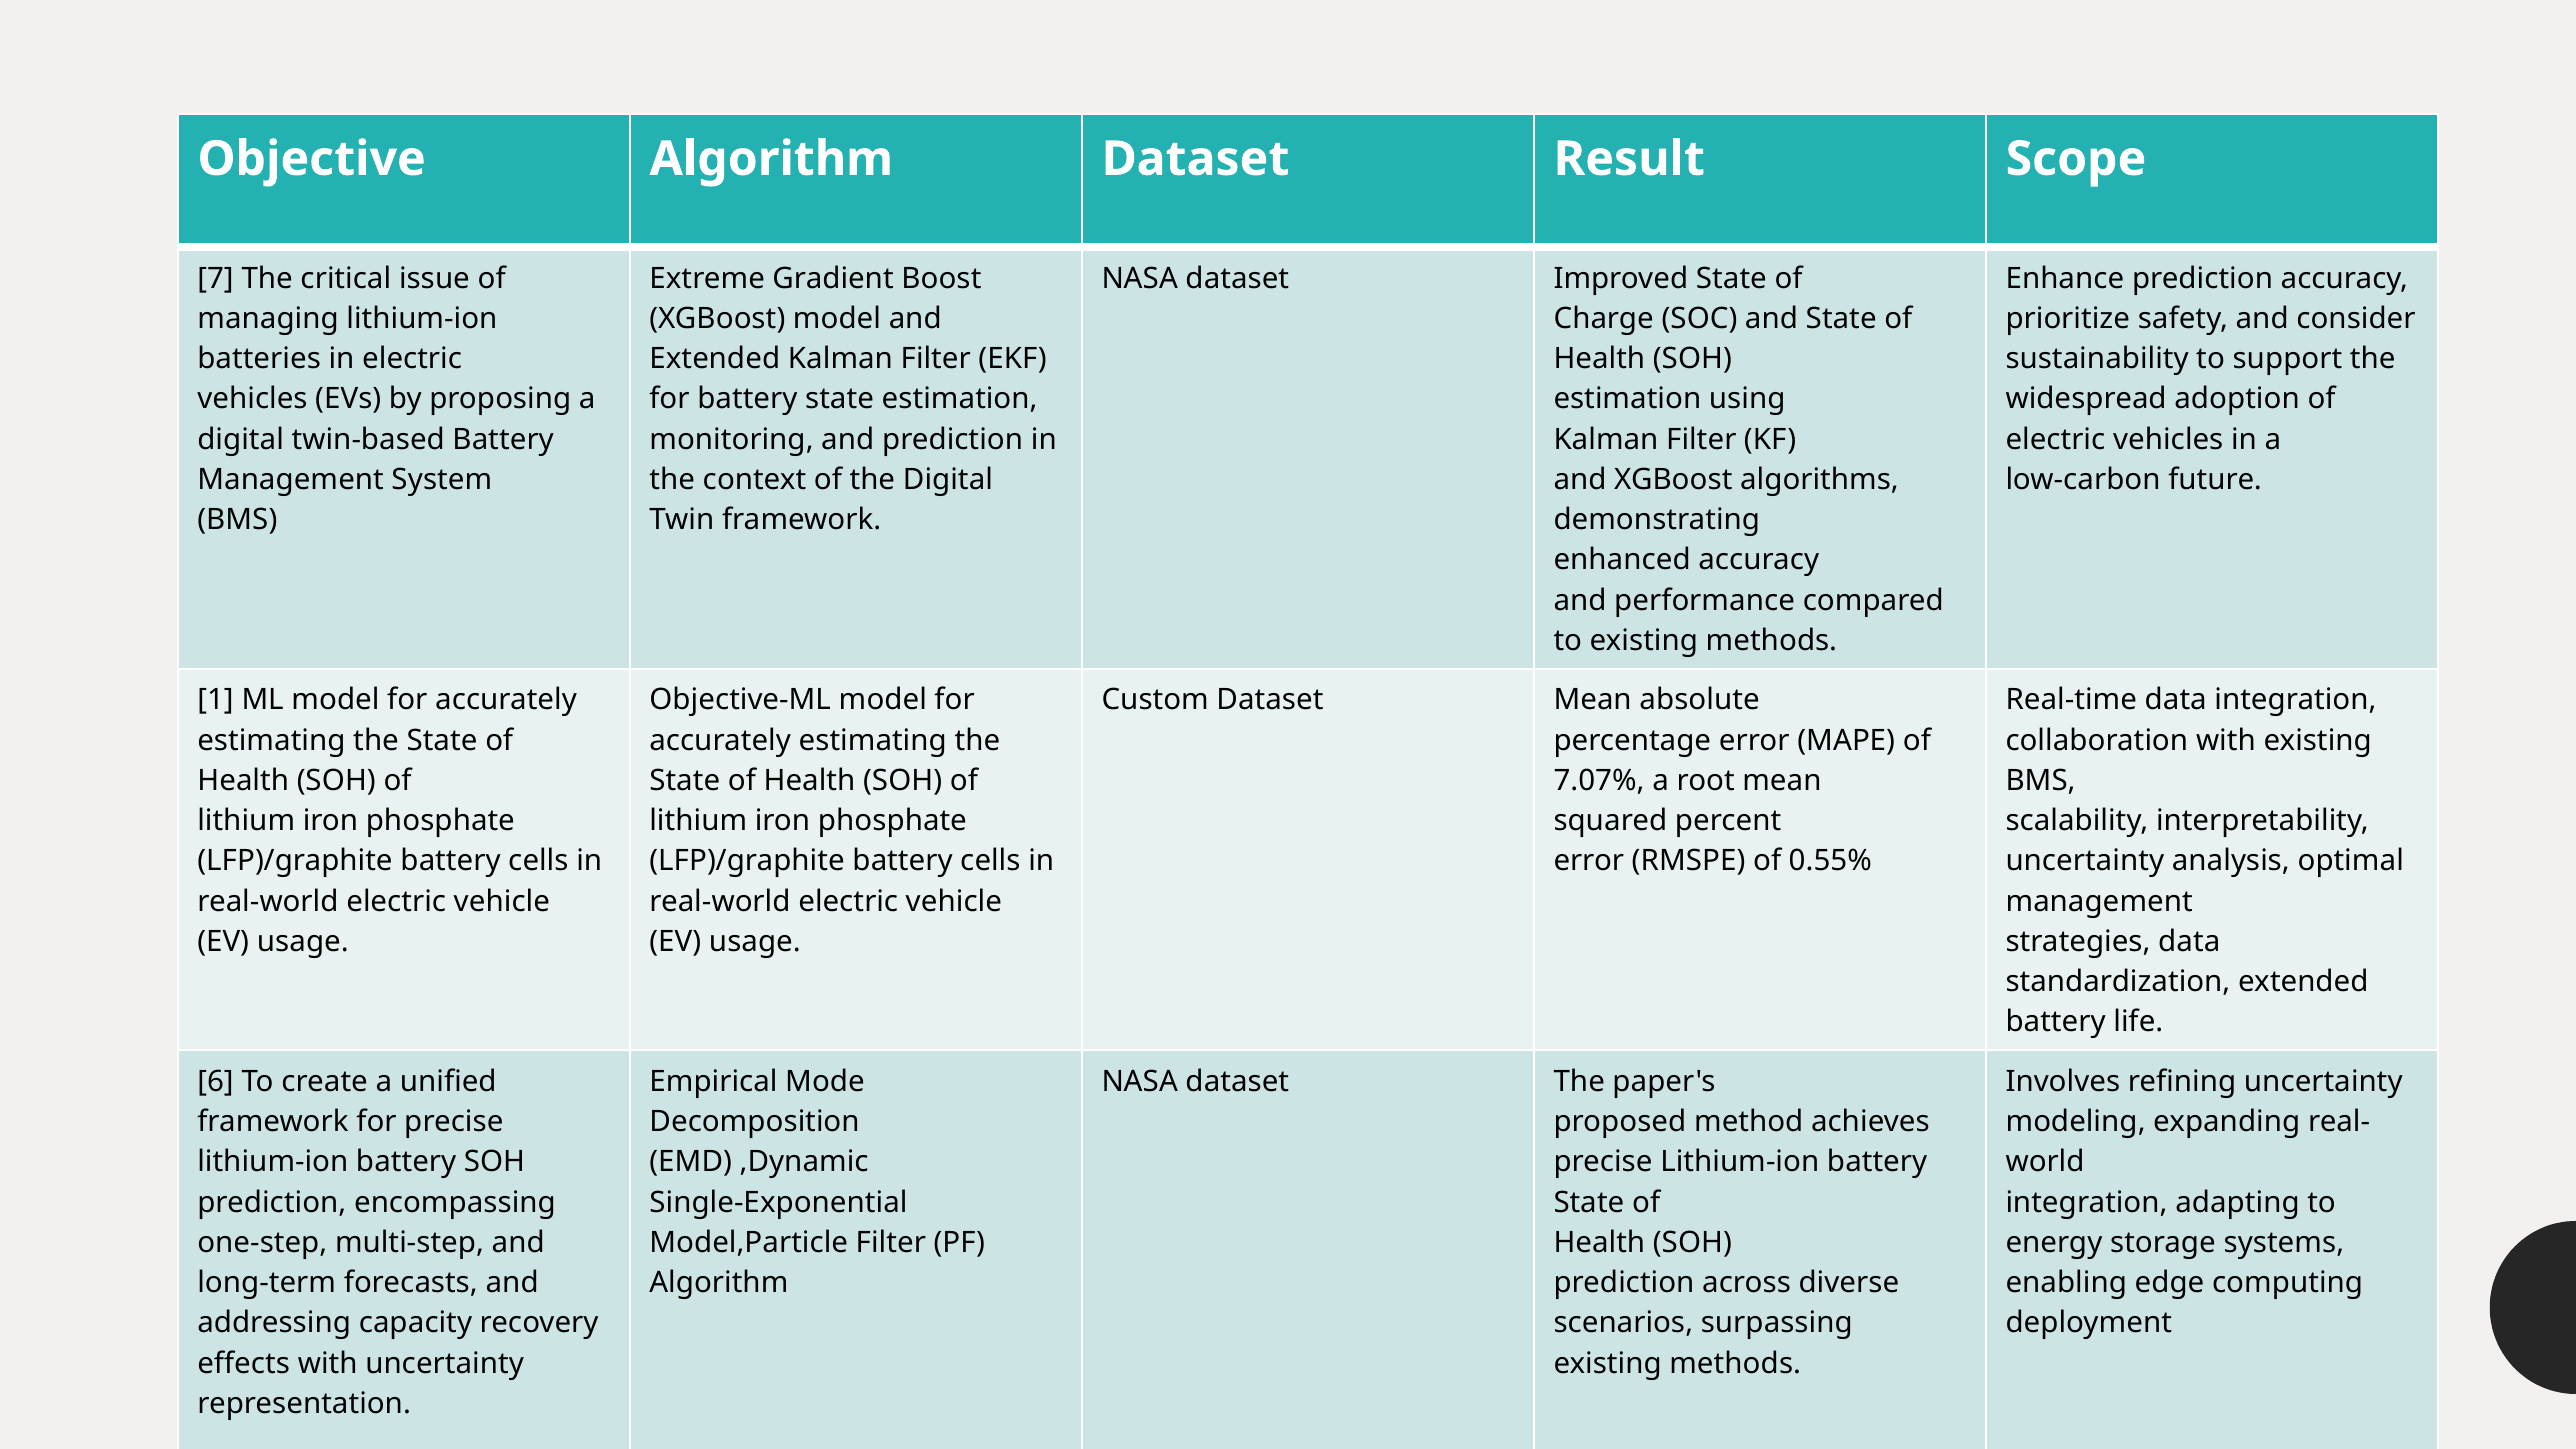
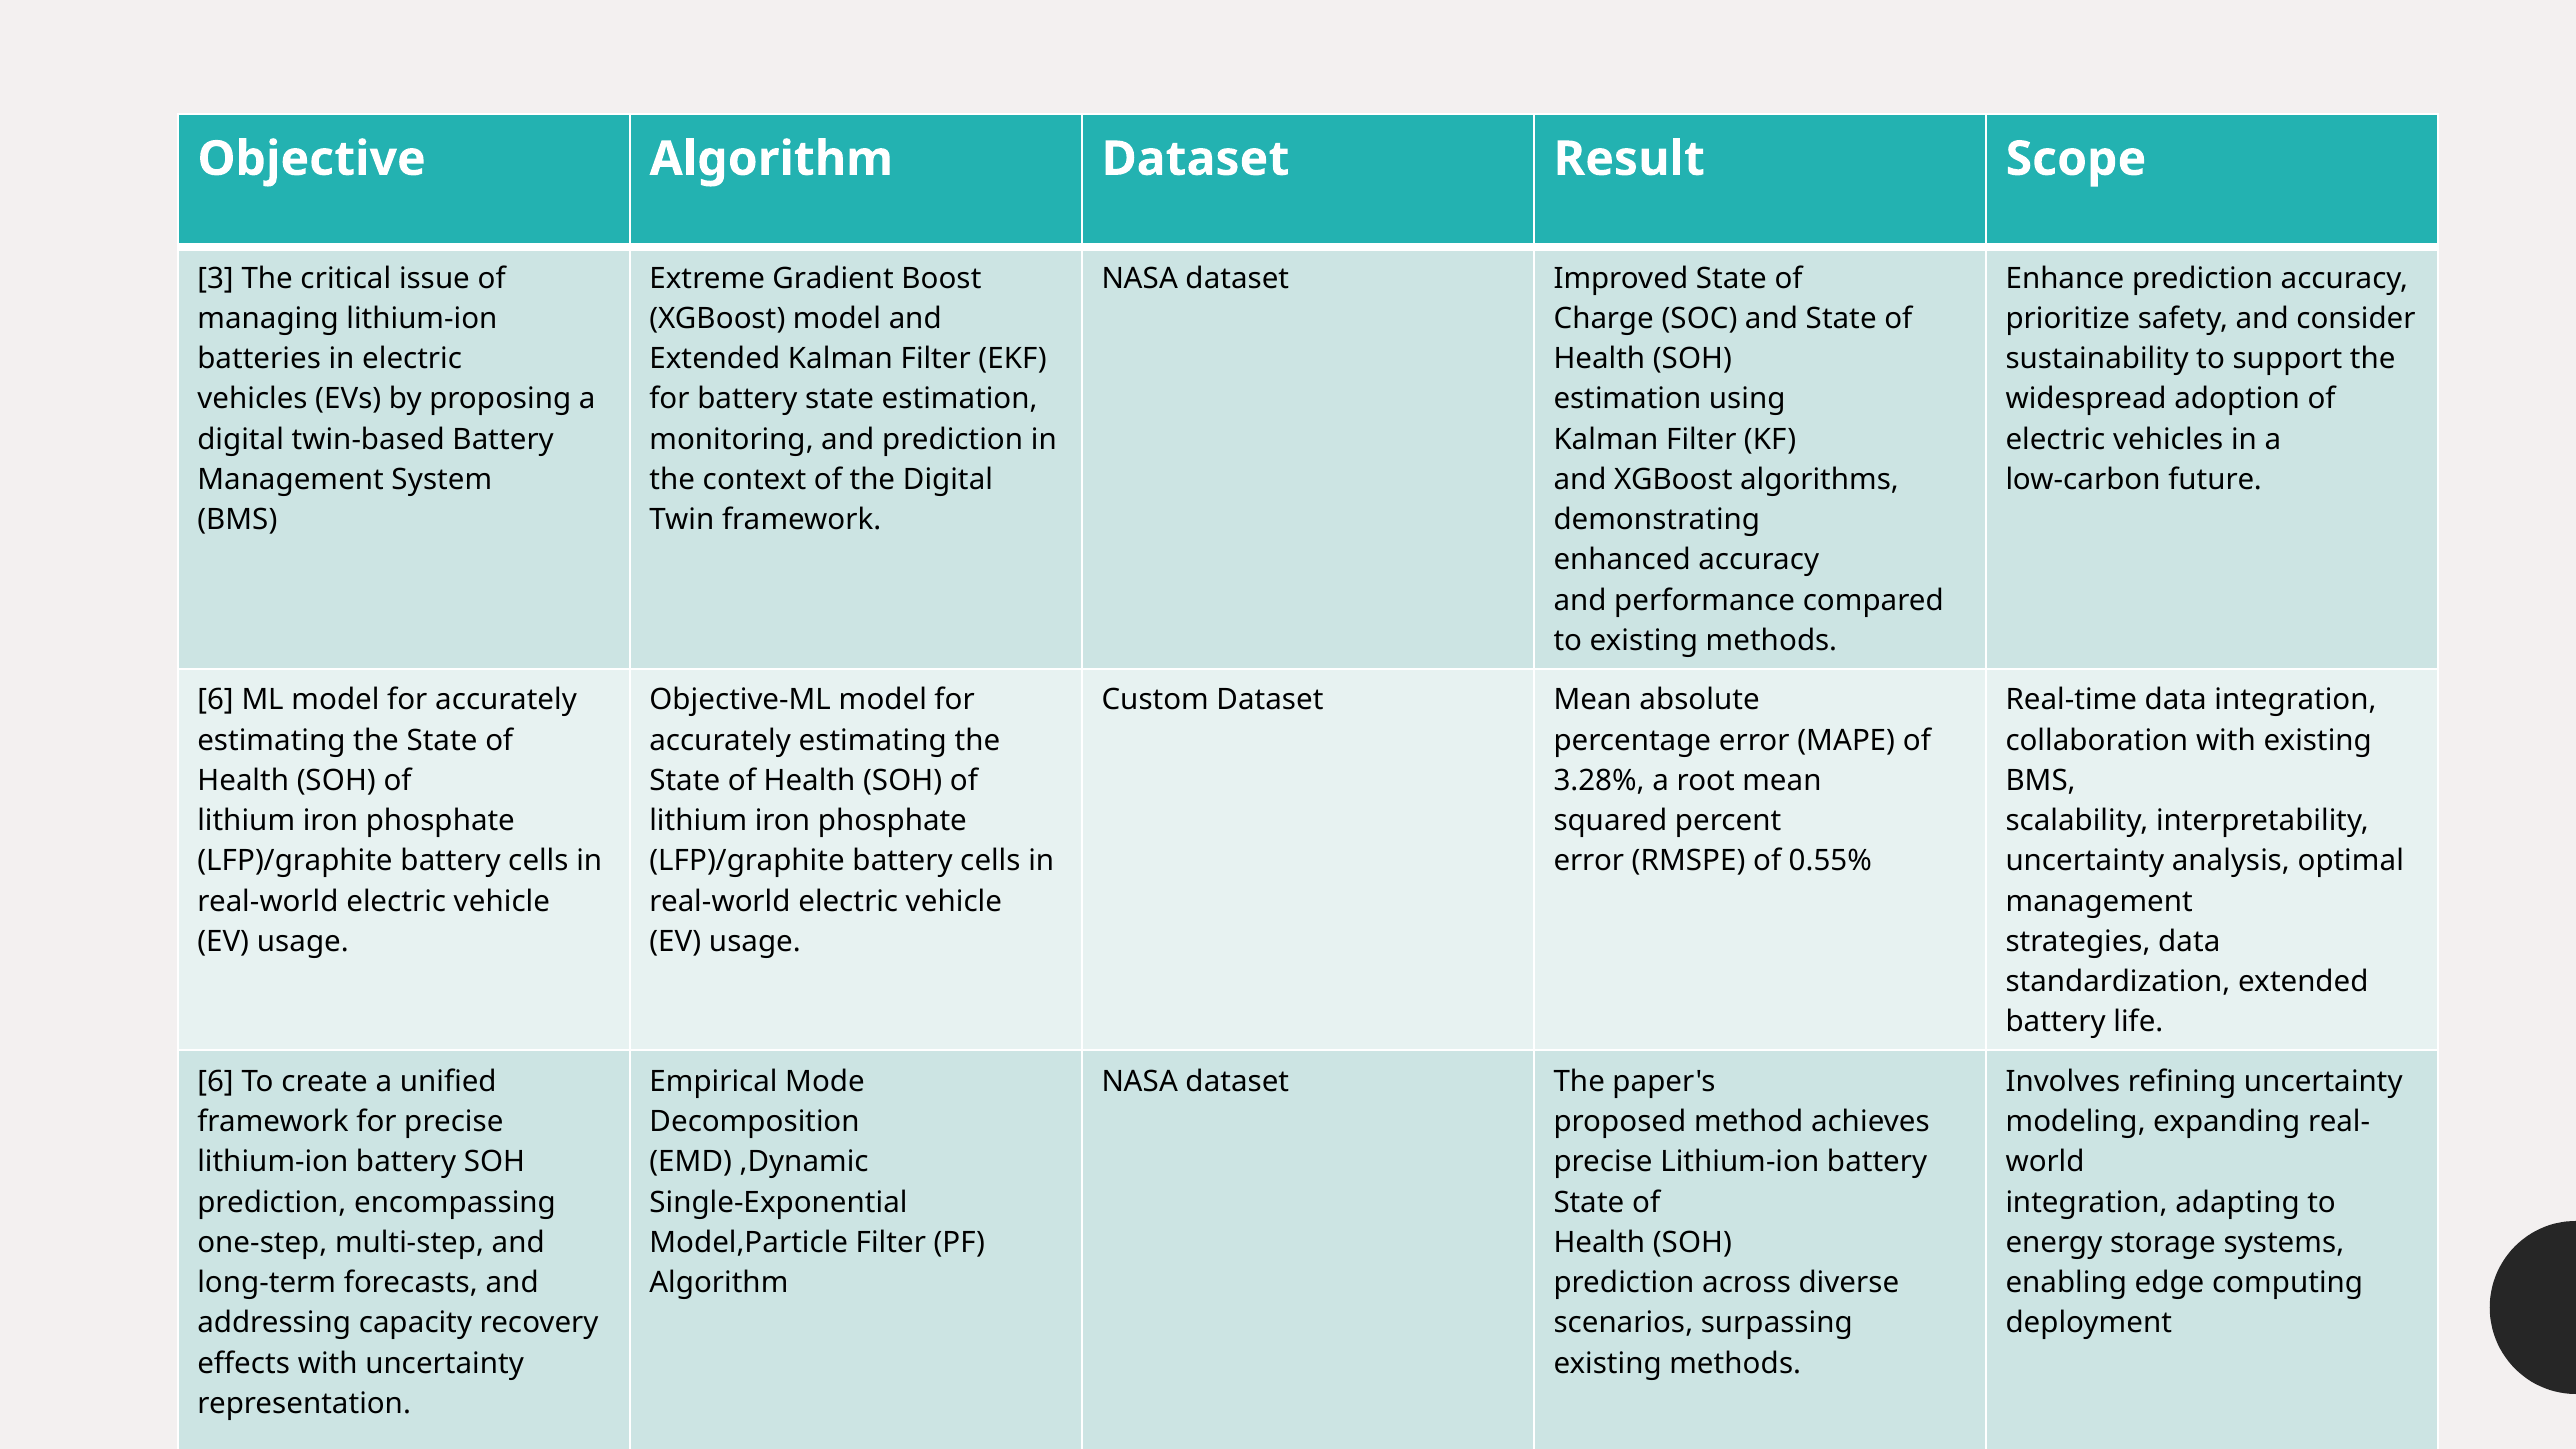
7: 7 -> 3
1 at (216, 700): 1 -> 6
7.07%: 7.07% -> 3.28%
